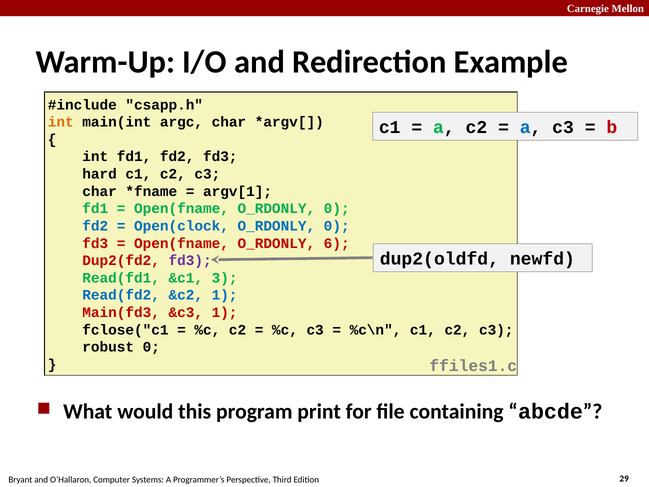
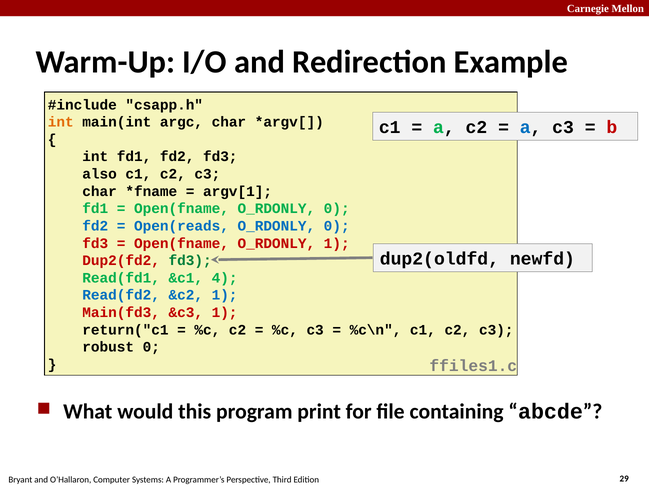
hard: hard -> also
Open(clock: Open(clock -> Open(reads
O_RDONLY 6: 6 -> 1
fd3 at (190, 260) colour: purple -> green
3: 3 -> 4
fclose("c1: fclose("c1 -> return("c1
